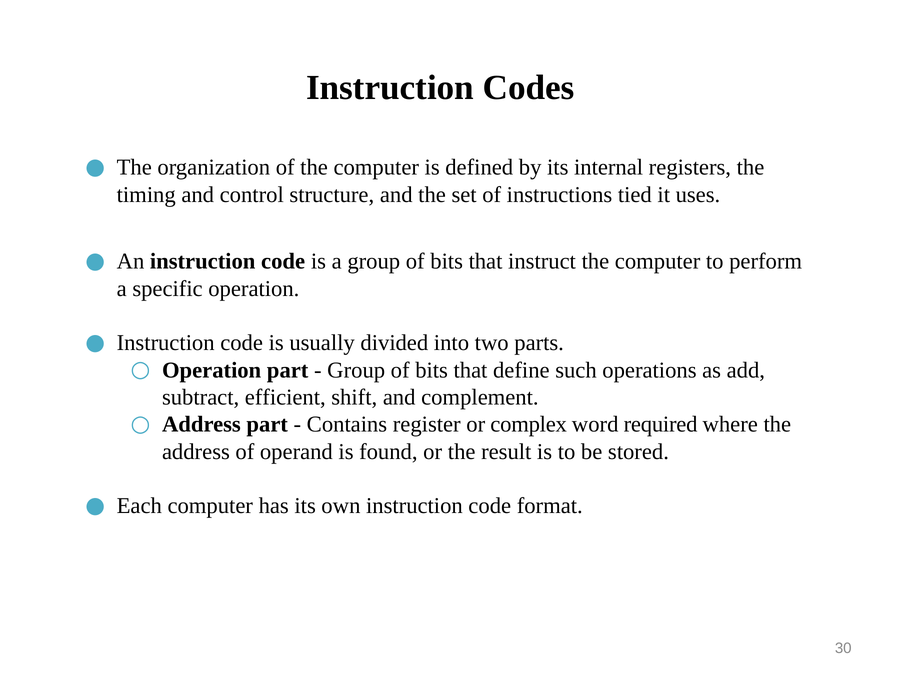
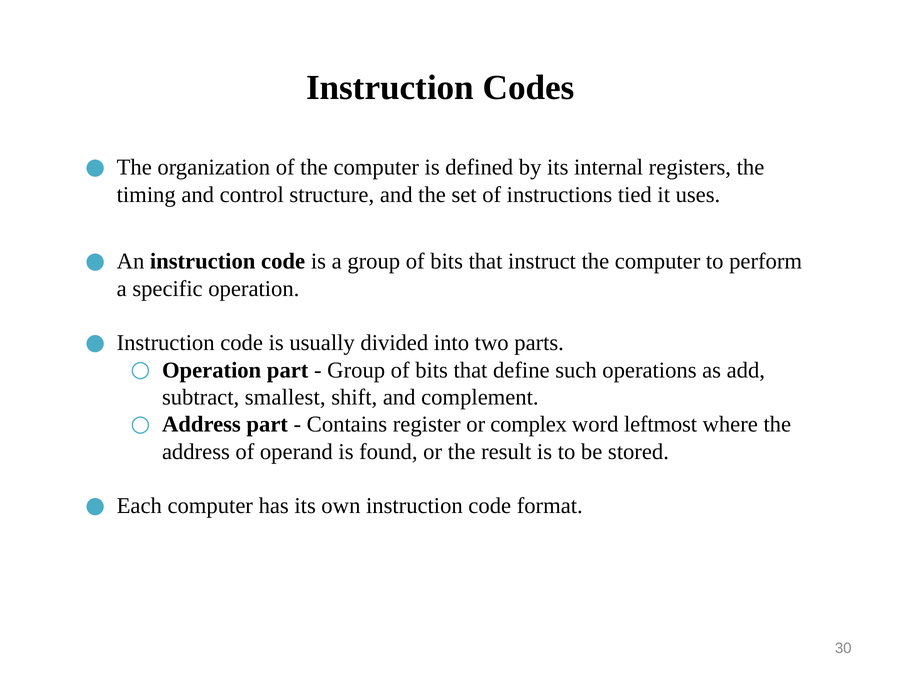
efficient: efficient -> smallest
required: required -> leftmost
